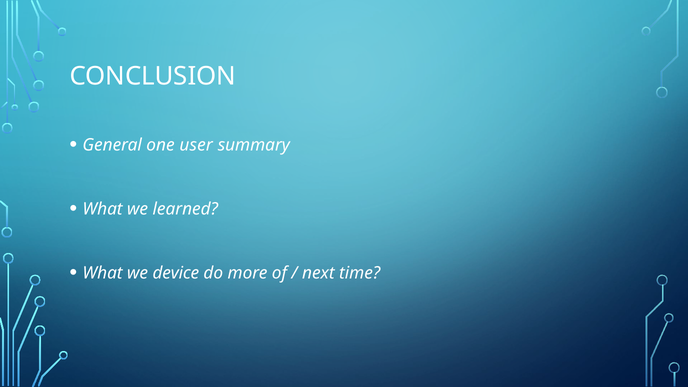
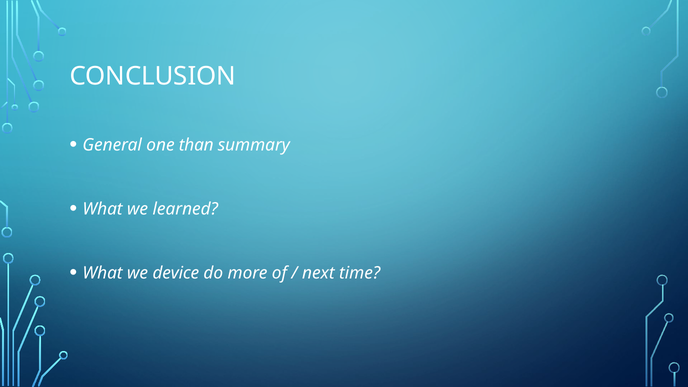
user: user -> than
